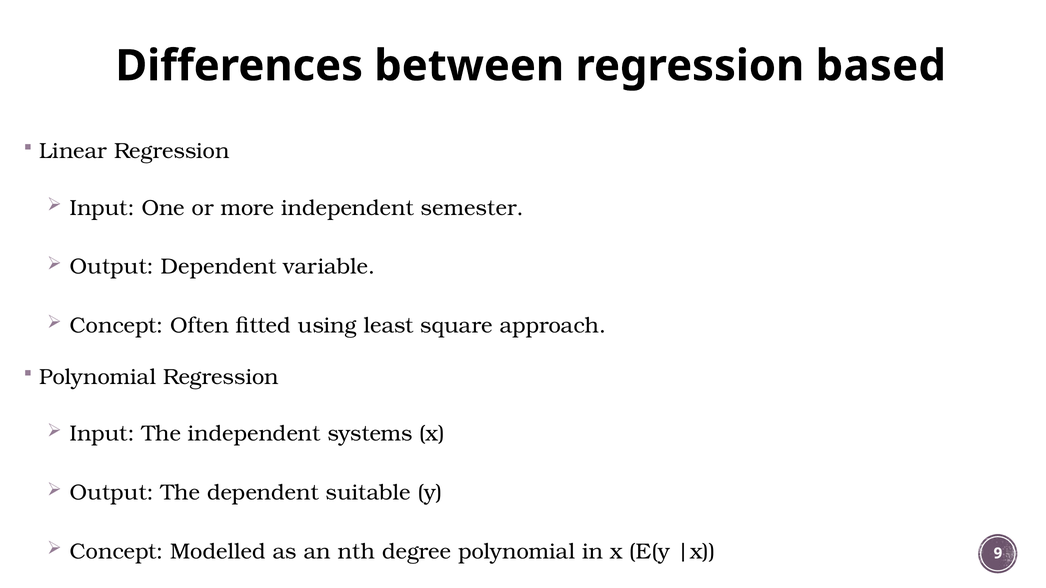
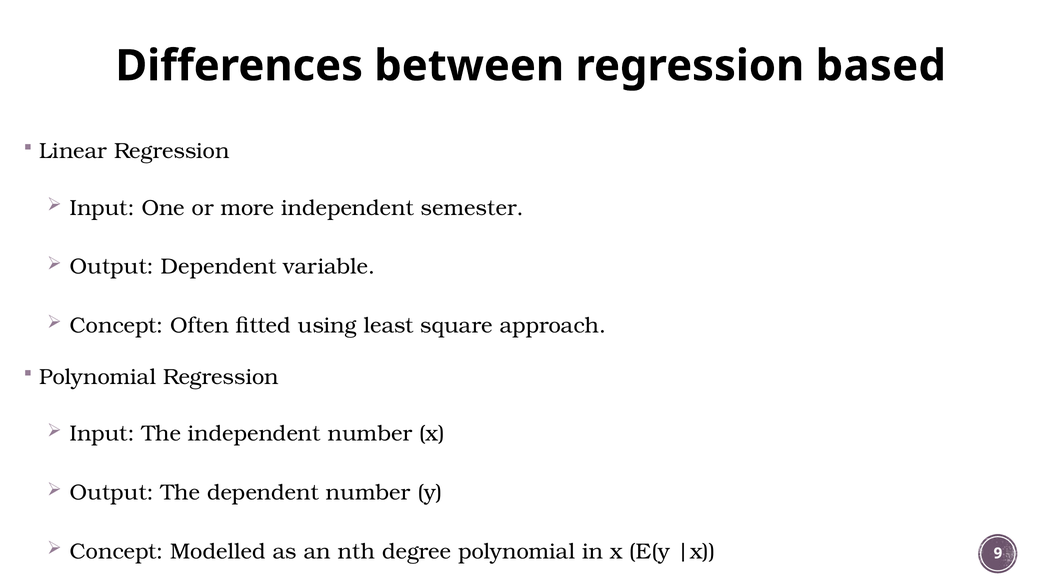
independent systems: systems -> number
dependent suitable: suitable -> number
